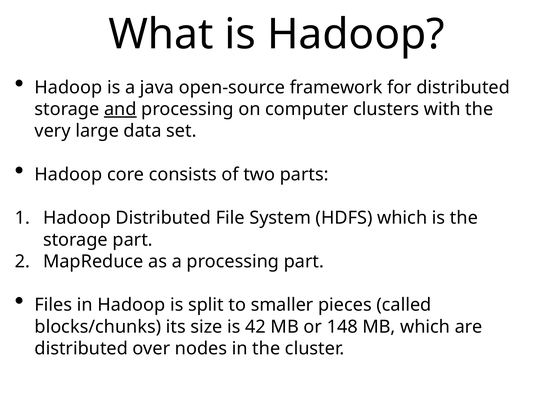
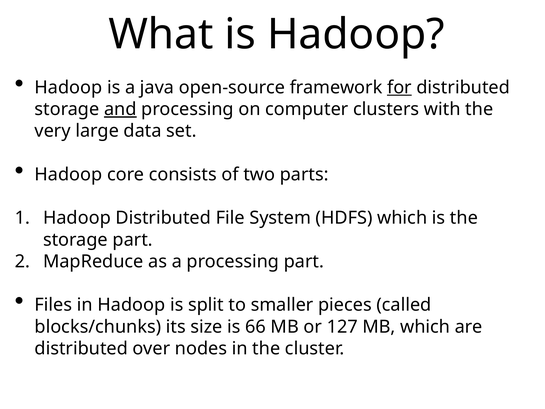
for underline: none -> present
42: 42 -> 66
148: 148 -> 127
